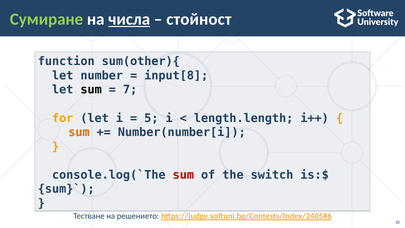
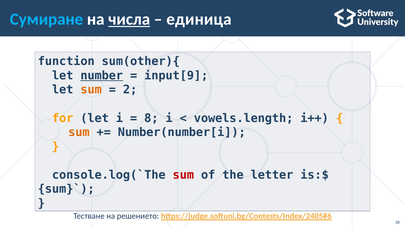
Сумиране colour: light green -> light blue
стойност: стойност -> единица
number underline: none -> present
input[8: input[8 -> input[9
sum at (91, 90) colour: black -> orange
7: 7 -> 2
5: 5 -> 8
length.length: length.length -> vowels.length
switch: switch -> letter
